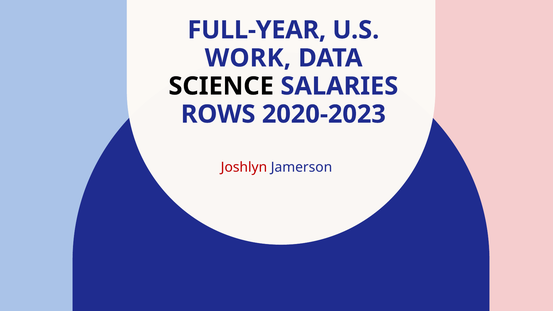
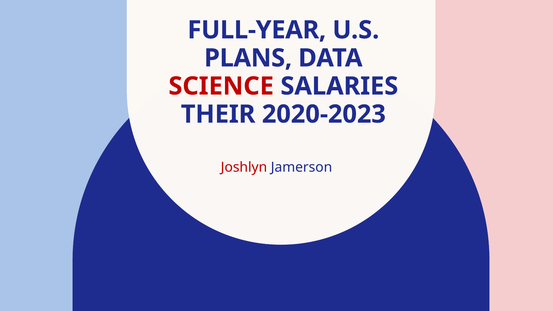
WORK: WORK -> PLANS
SCIENCE colour: black -> red
ROWS: ROWS -> THEIR
